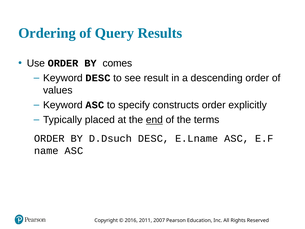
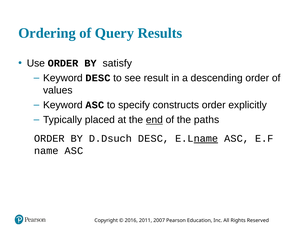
comes: comes -> satisfy
terms: terms -> paths
name at (206, 138) underline: none -> present
